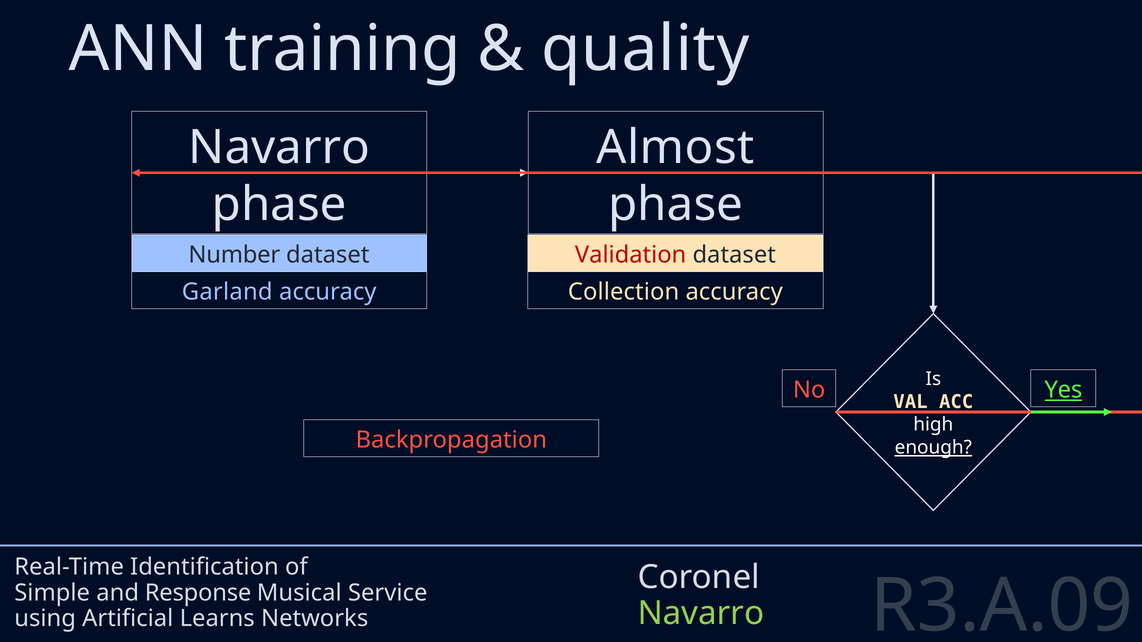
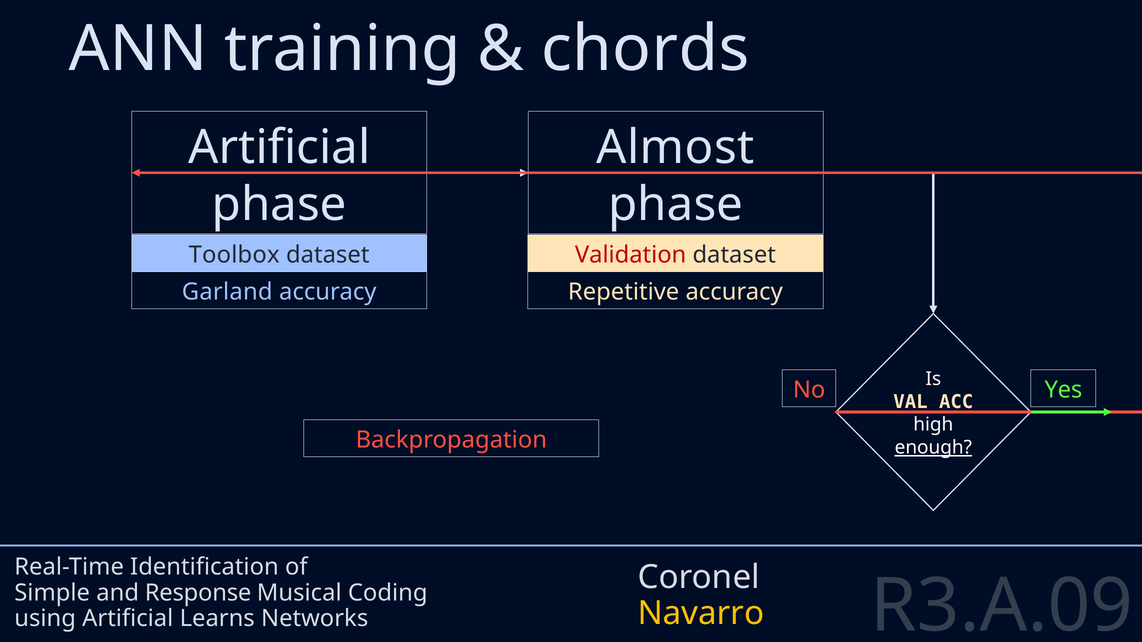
quality: quality -> chords
Navarro at (279, 148): Navarro -> Artificial
Number: Number -> Toolbox
Collection: Collection -> Repetitive
Yes underline: present -> none
Service: Service -> Coding
Navarro at (701, 614) colour: light green -> yellow
